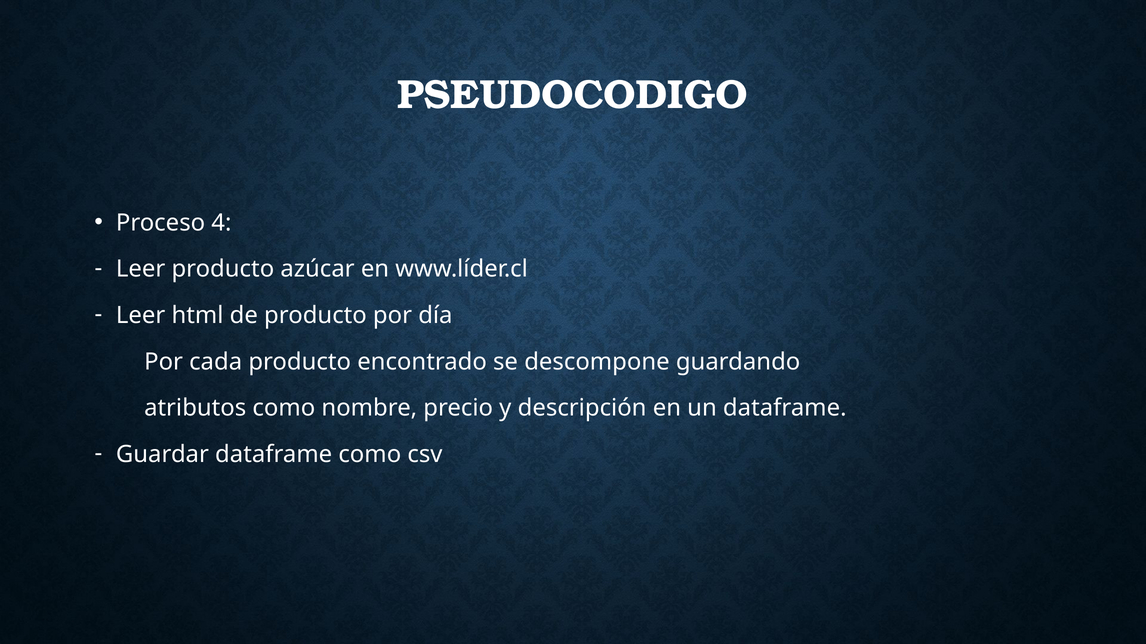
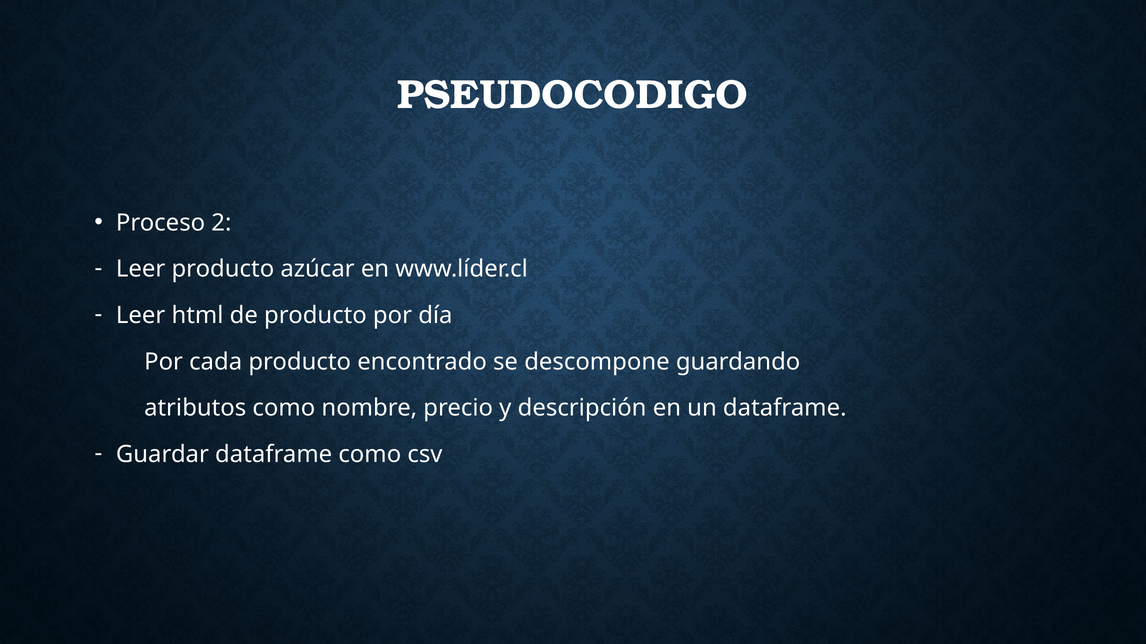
4: 4 -> 2
